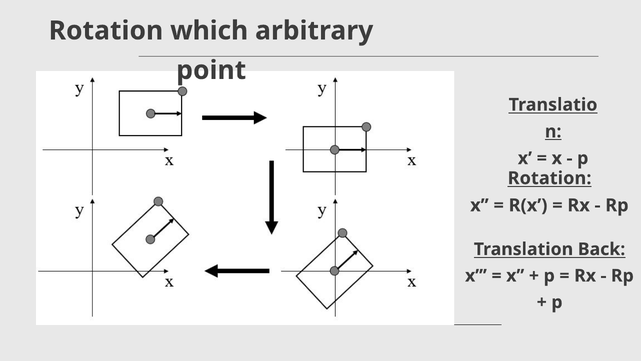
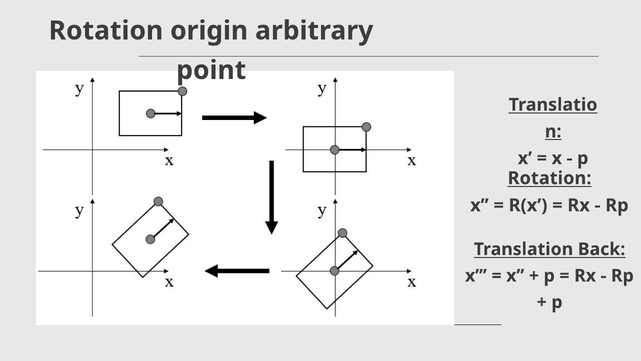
which: which -> origin
